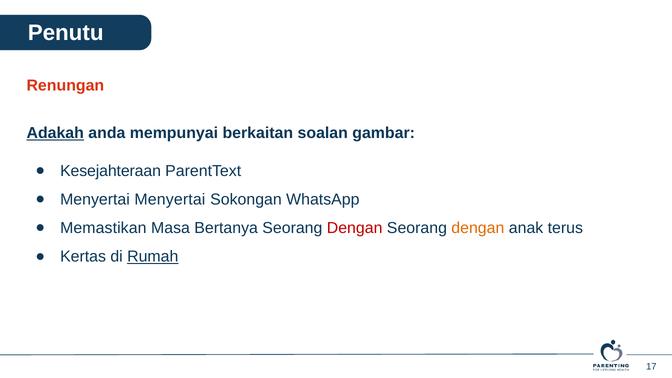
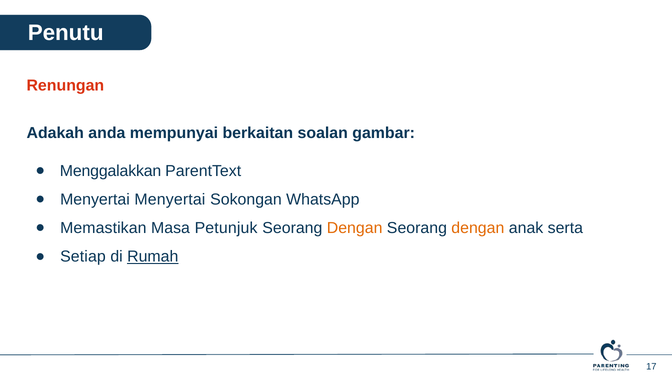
Adakah underline: present -> none
Kesejahteraan: Kesejahteraan -> Menggalakkan
Bertanya: Bertanya -> Petunjuk
Dengan at (355, 228) colour: red -> orange
terus: terus -> serta
Kertas: Kertas -> Setiap
